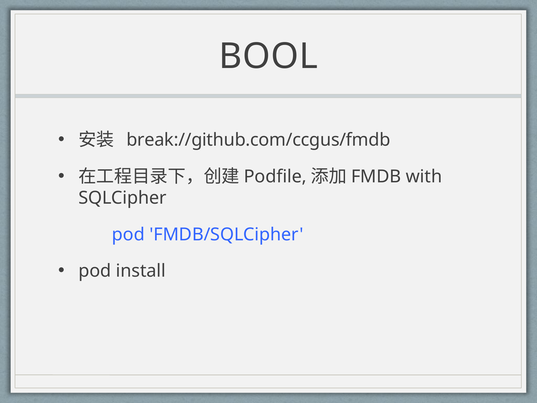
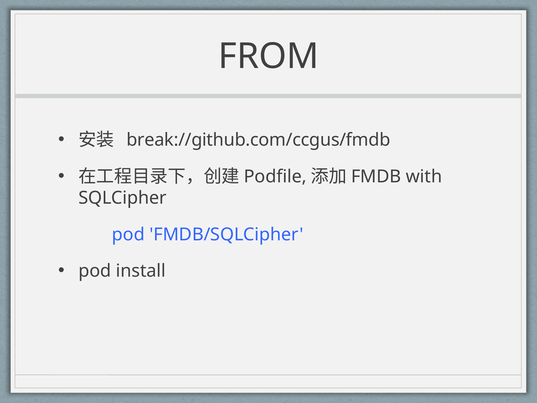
BOOL: BOOL -> FROM
